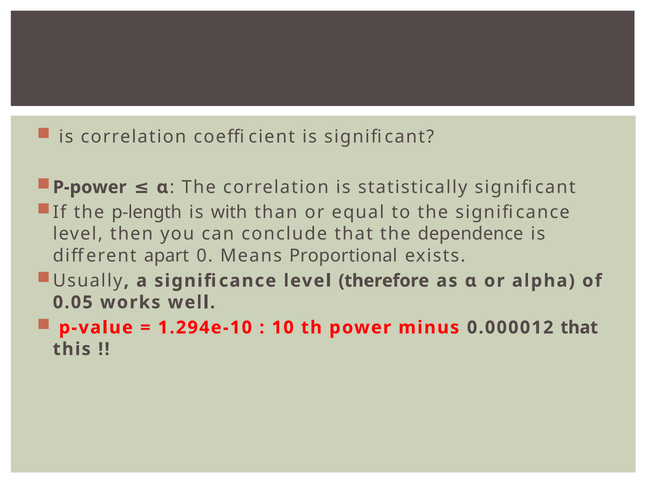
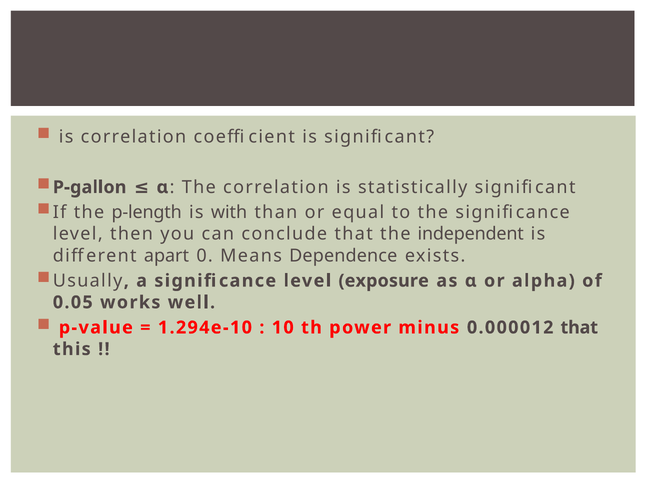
P-power: P-power -> P-gallon
dependence: dependence -> independent
Proportional: Proportional -> Dependence
therefore: therefore -> exposure
